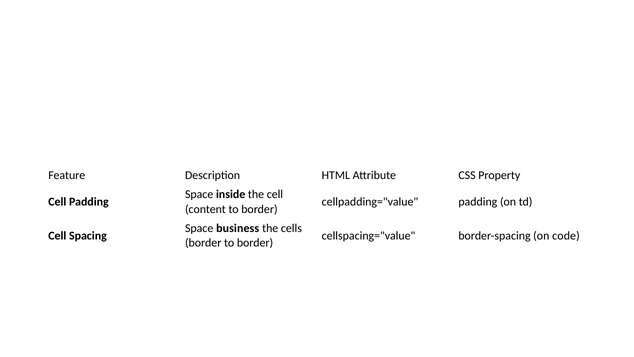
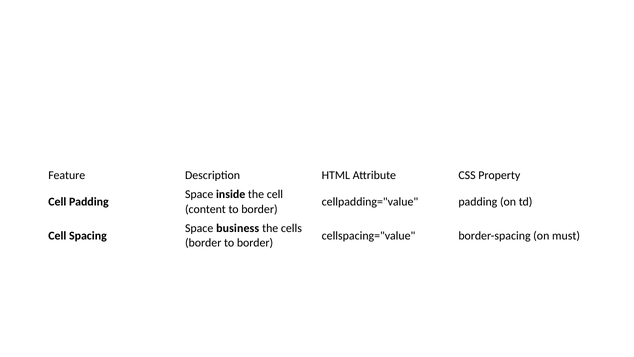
code: code -> must
